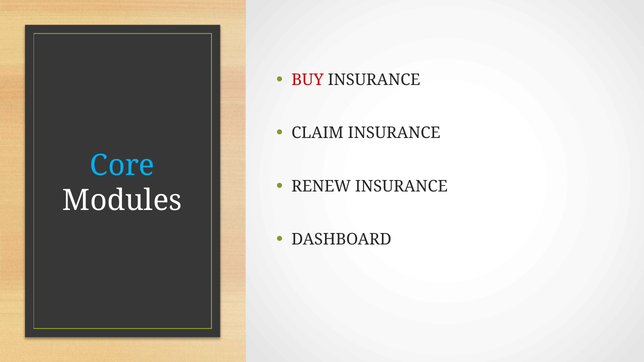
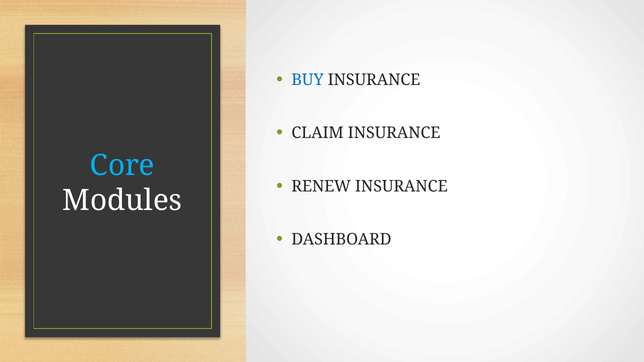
BUY colour: red -> blue
